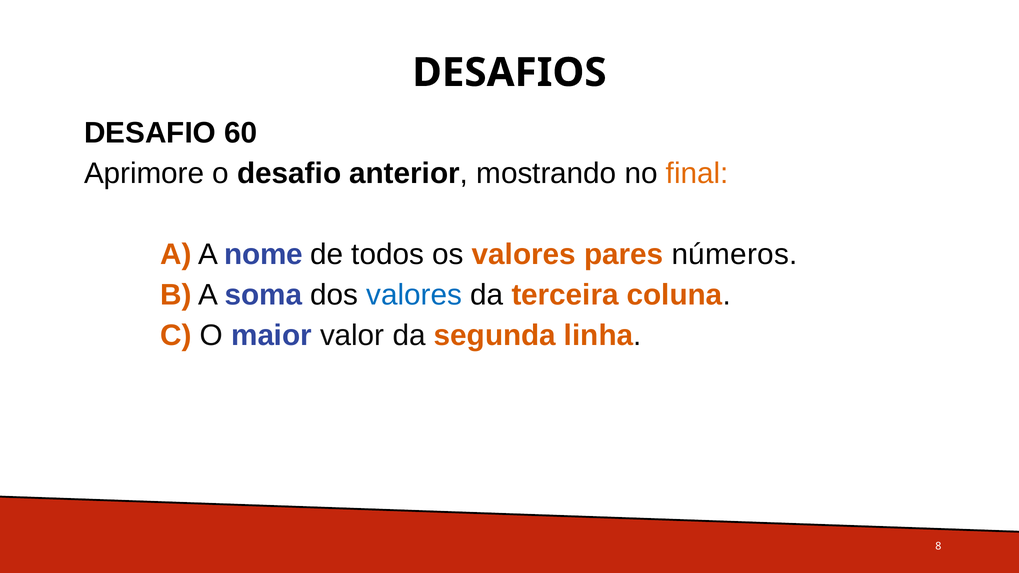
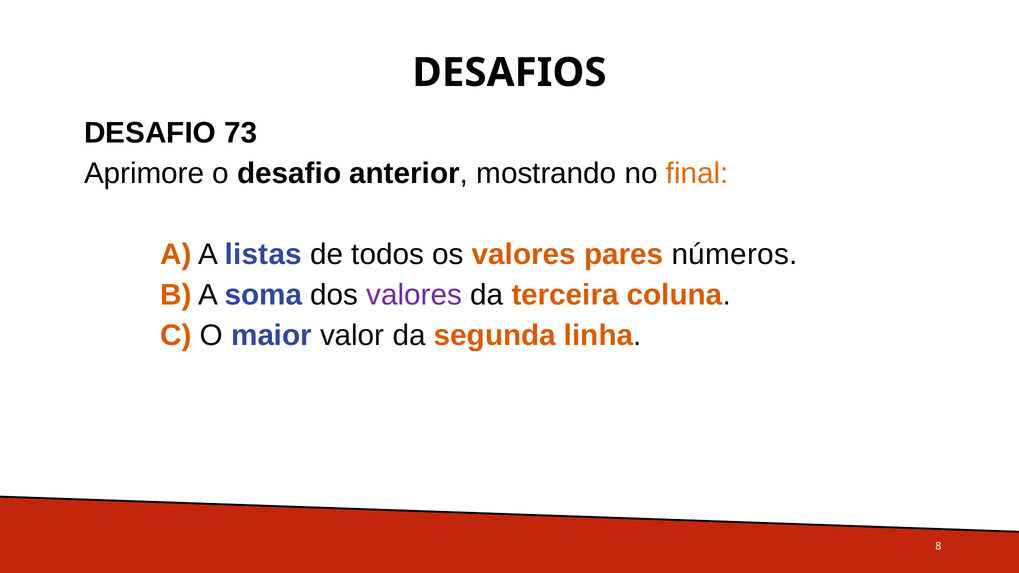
60: 60 -> 73
nome: nome -> listas
valores at (414, 295) colour: blue -> purple
